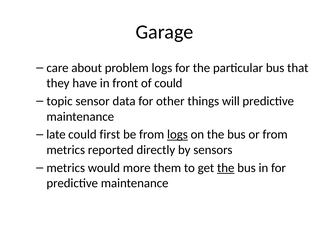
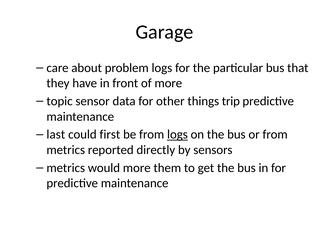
of could: could -> more
will: will -> trip
late: late -> last
the at (226, 168) underline: present -> none
